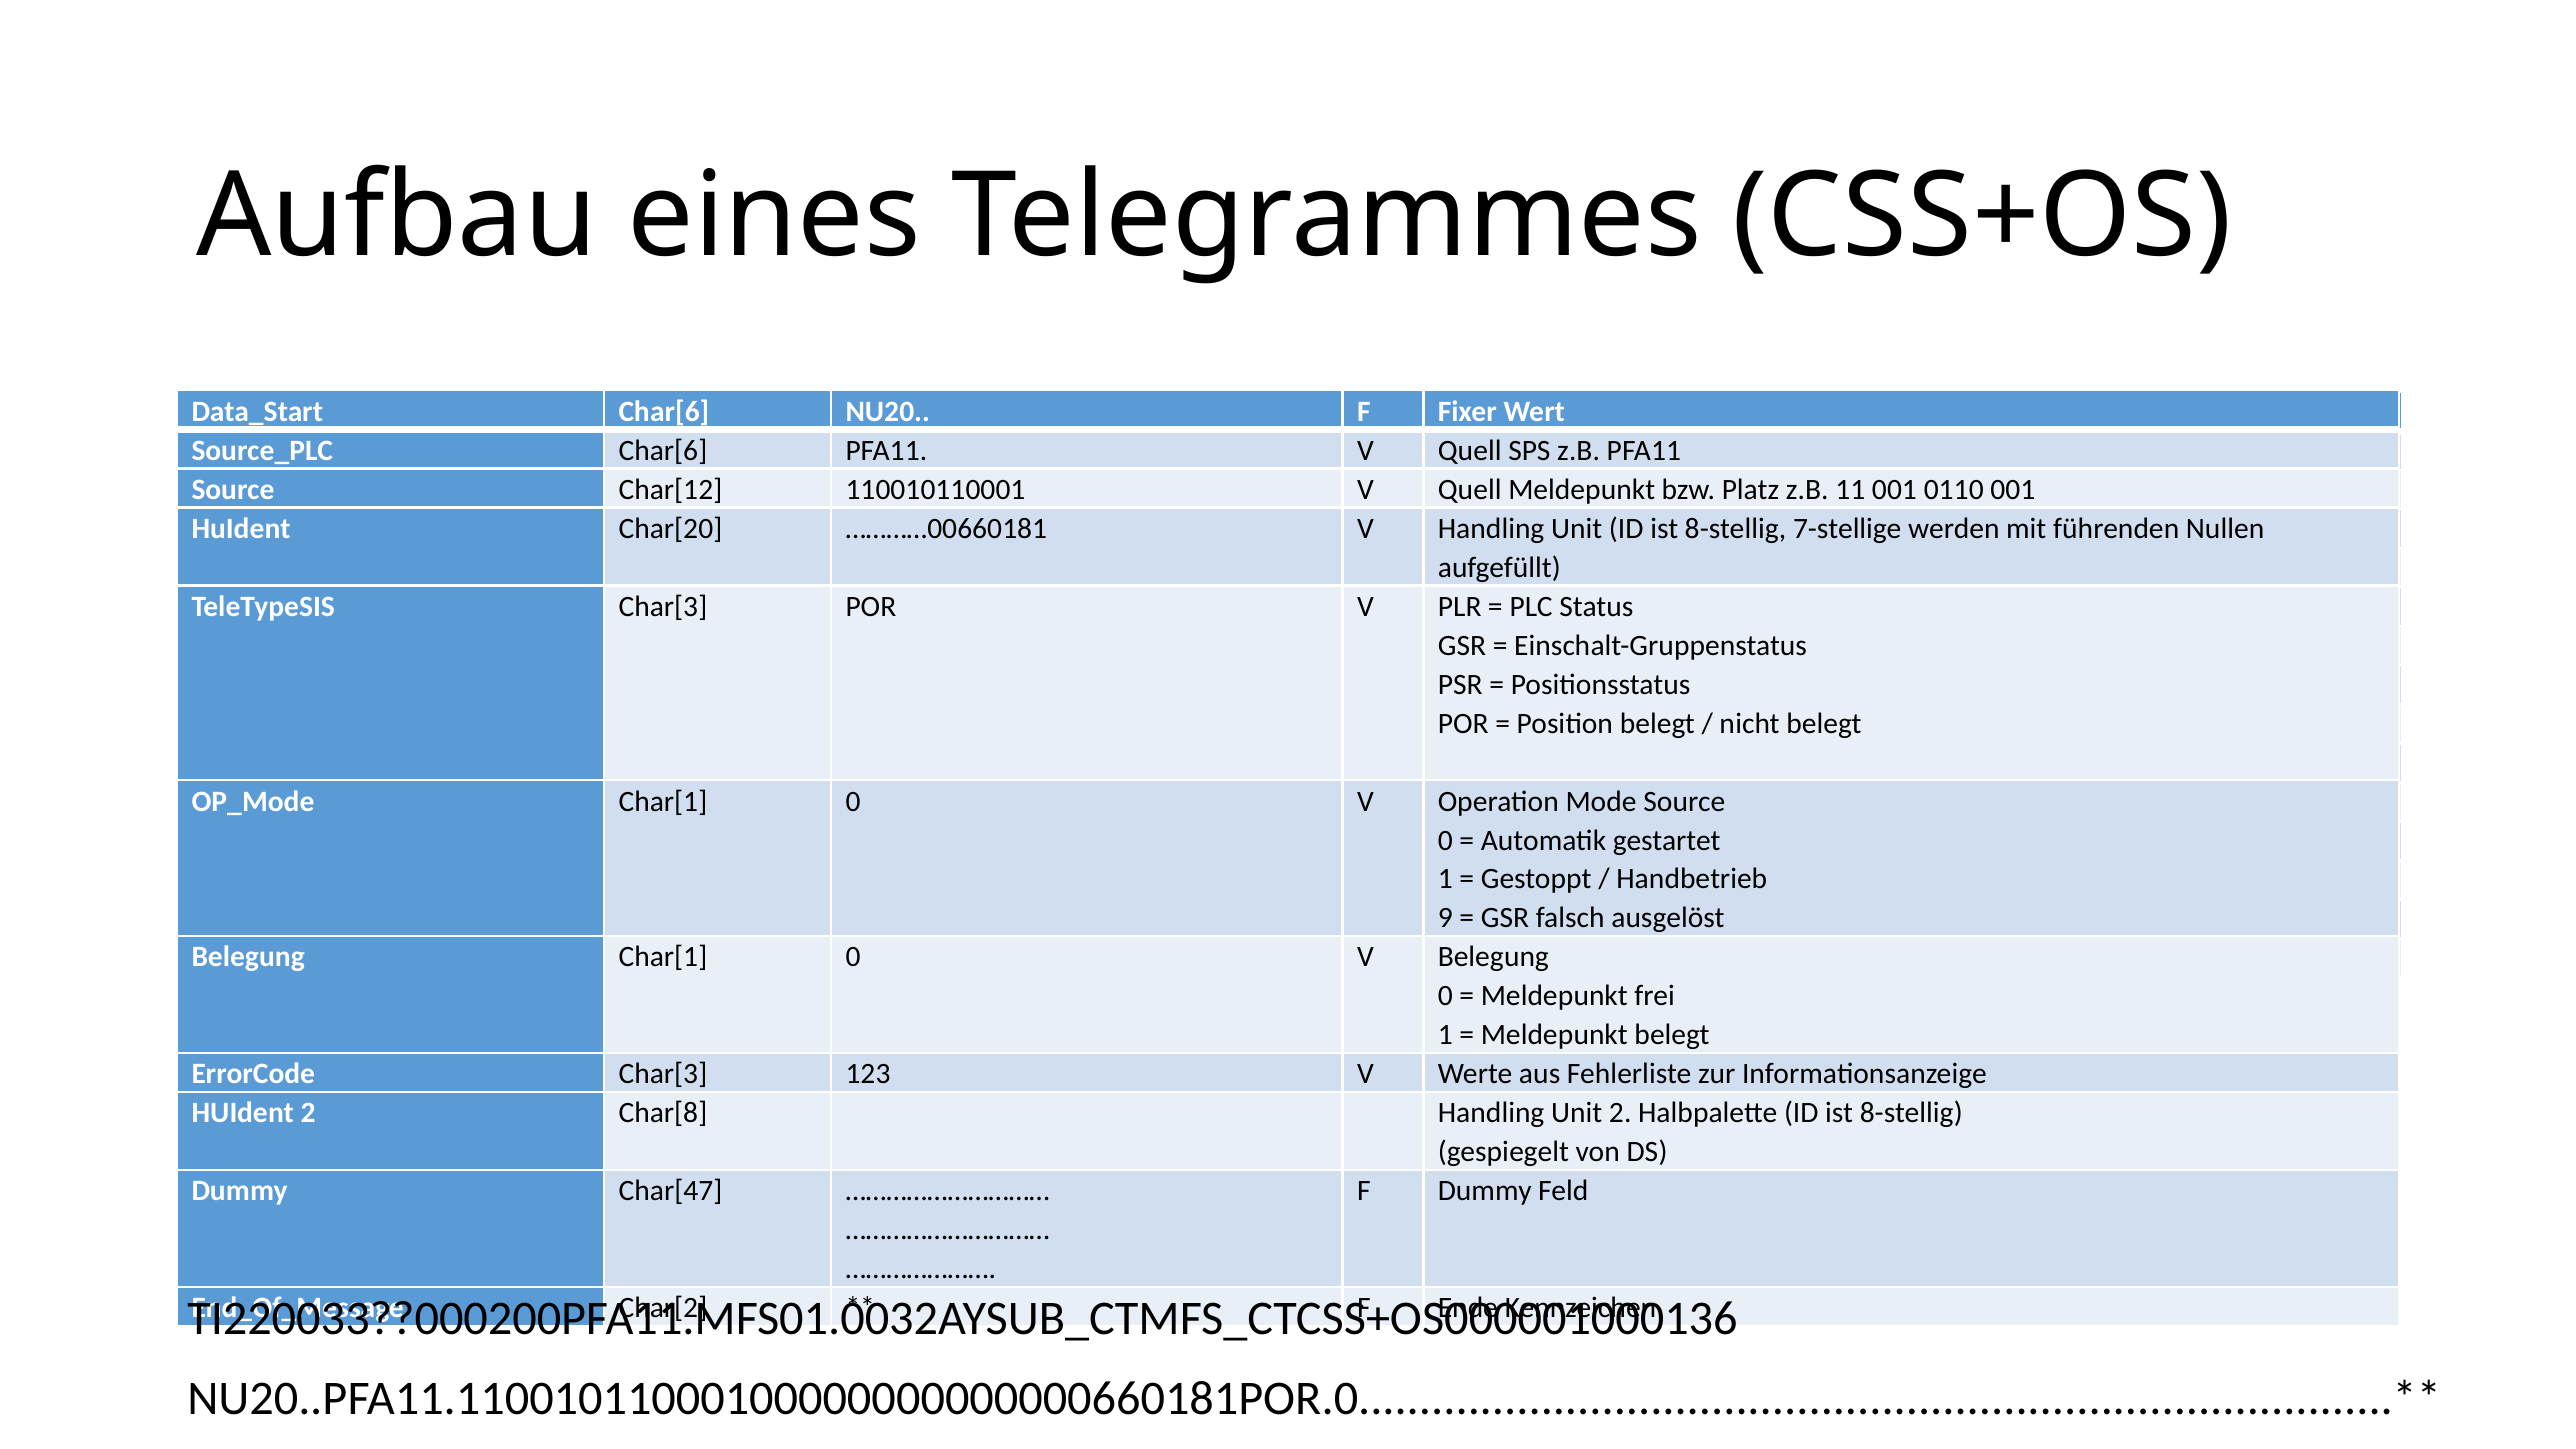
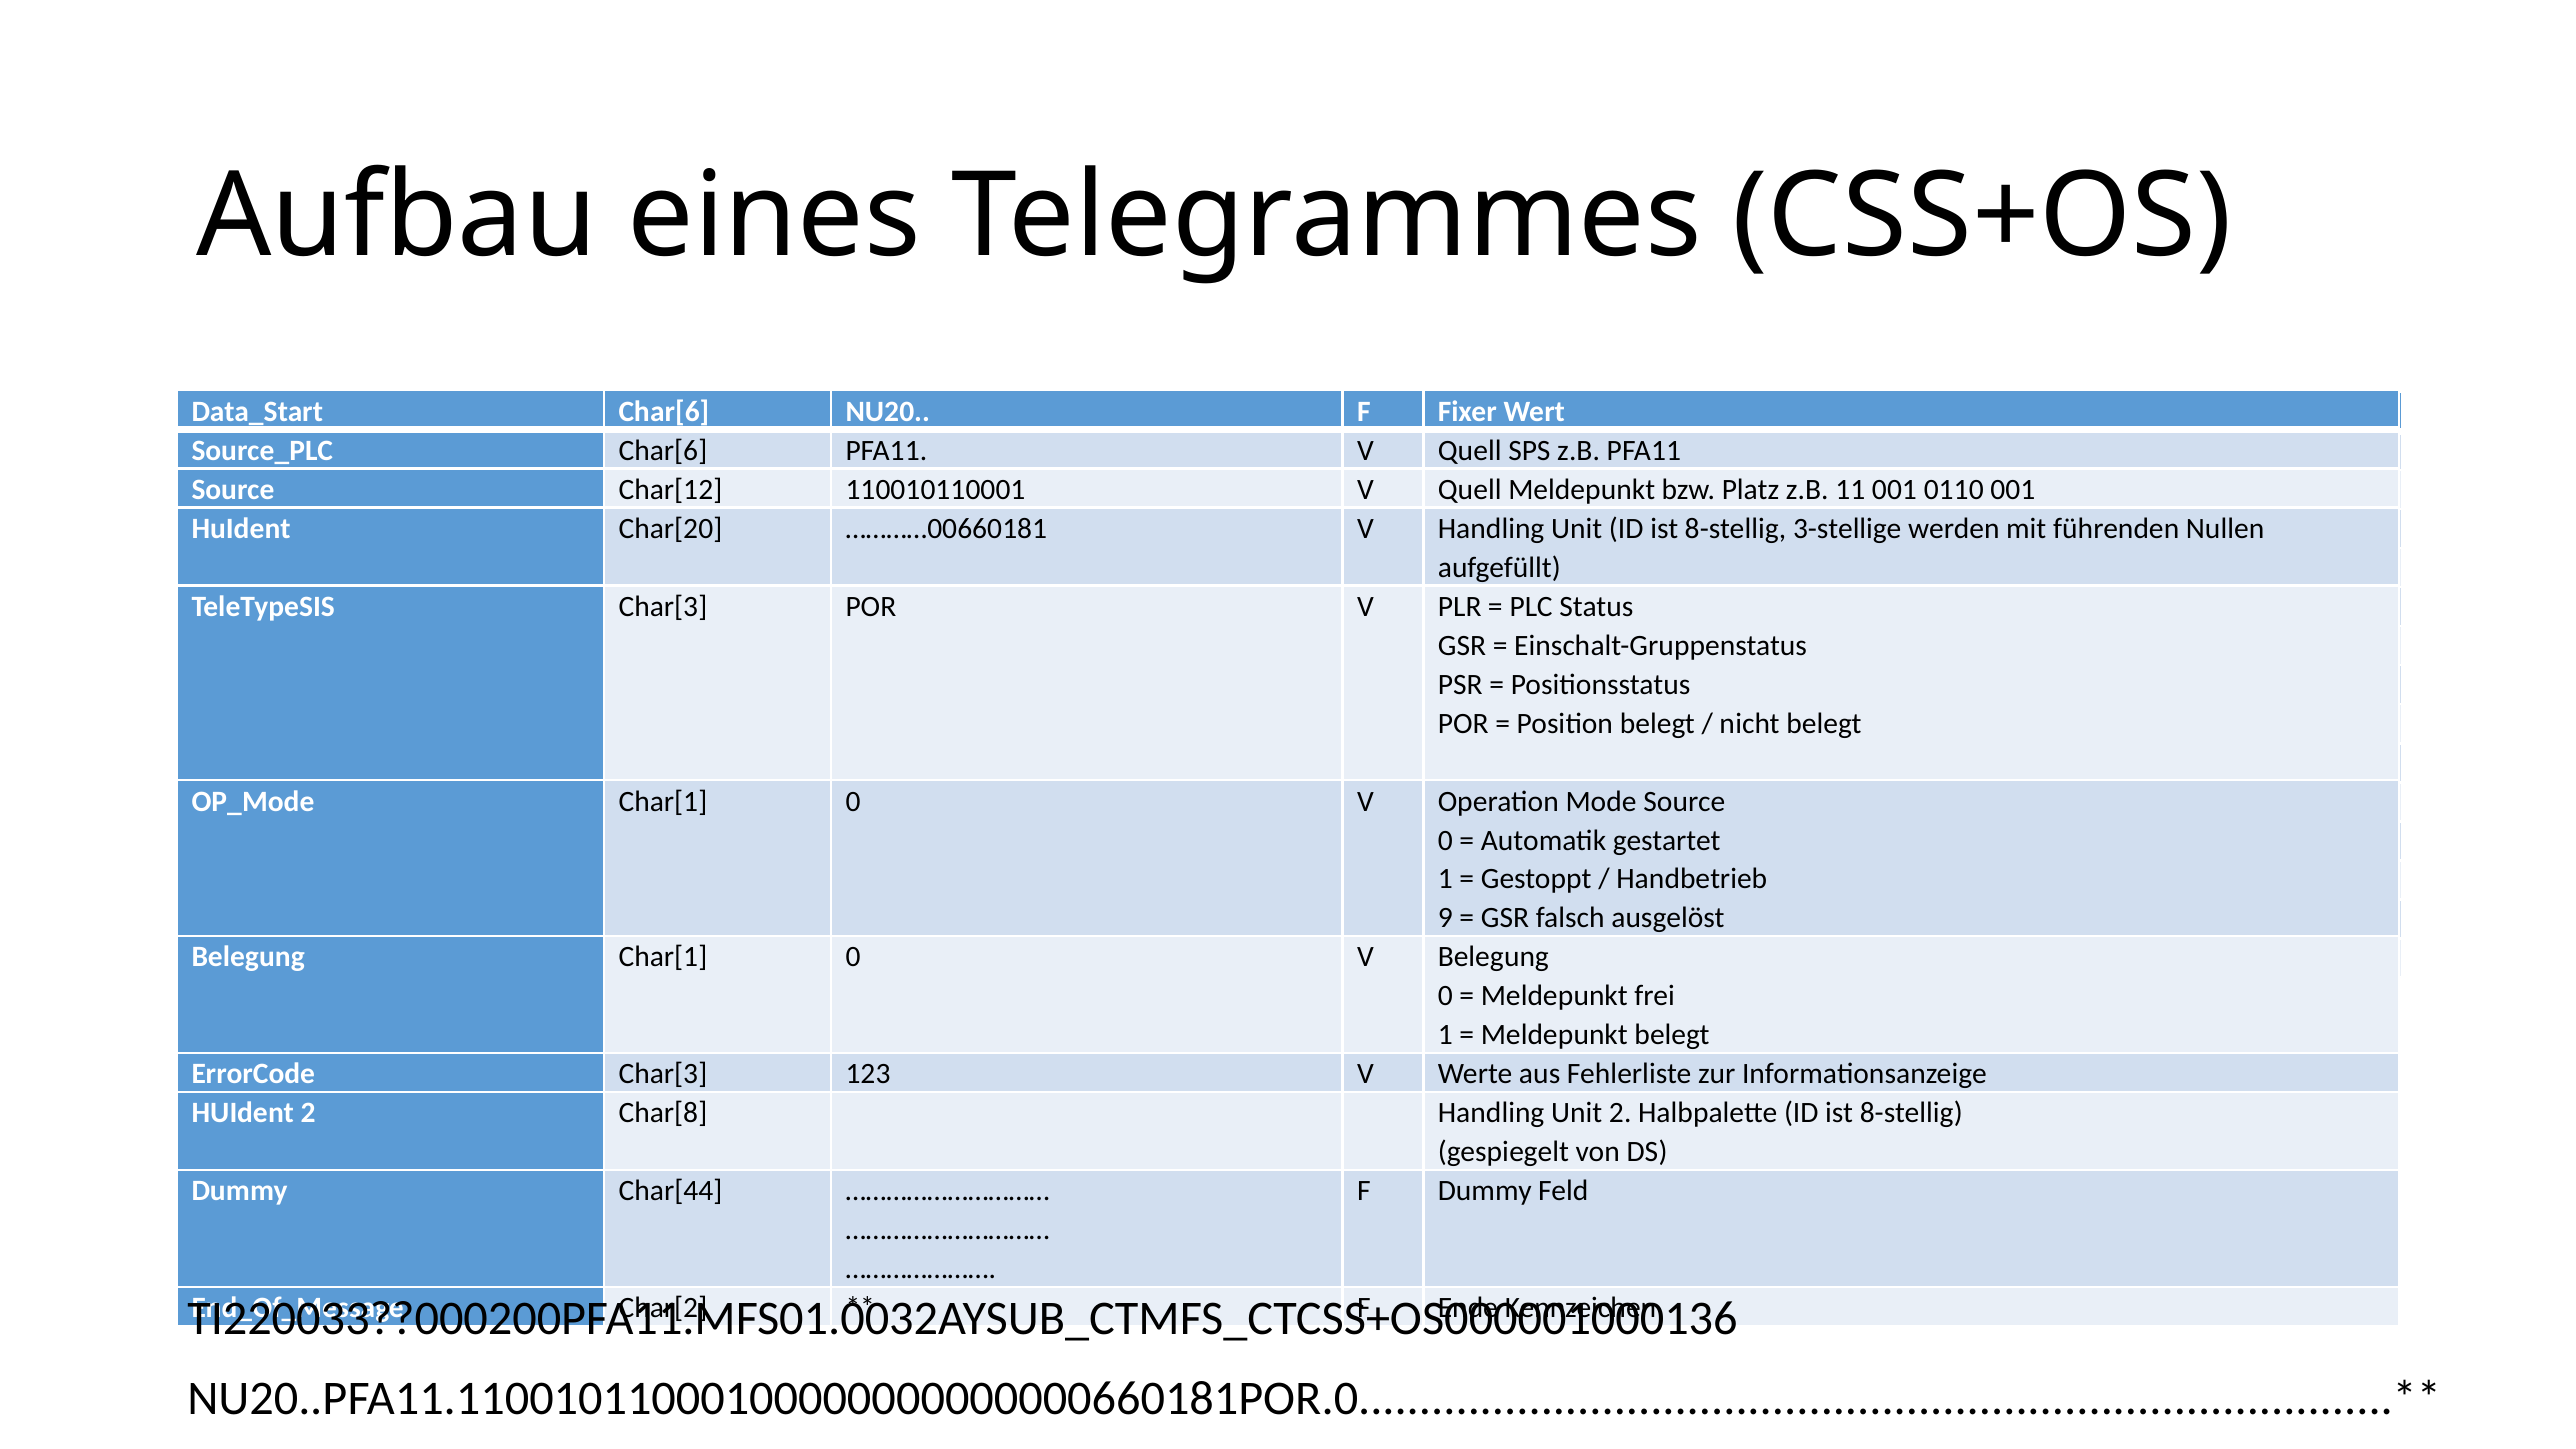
7-stellige: 7-stellige -> 3-stellige
Char[47: Char[47 -> Char[44
